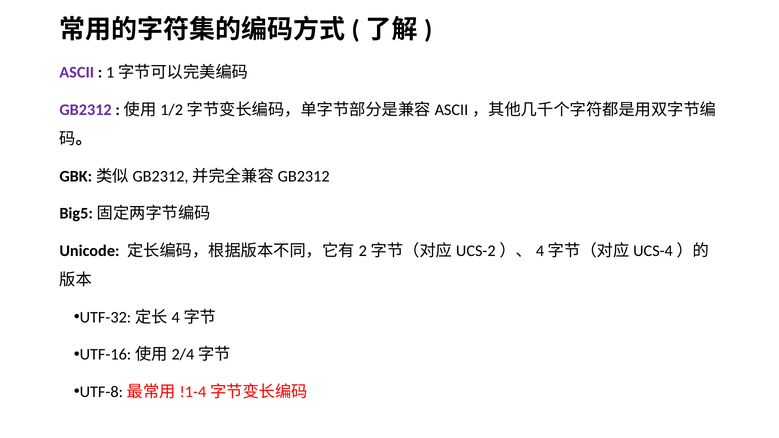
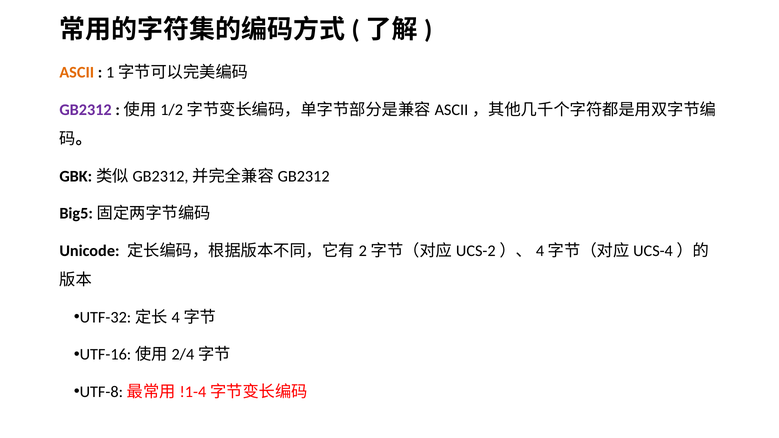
ASCII colour: purple -> orange
